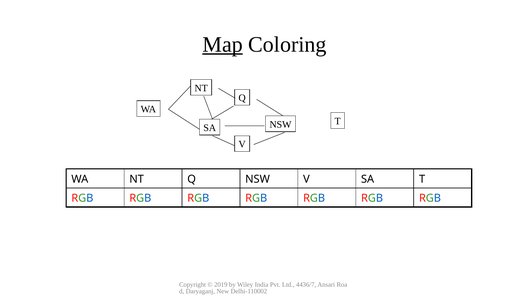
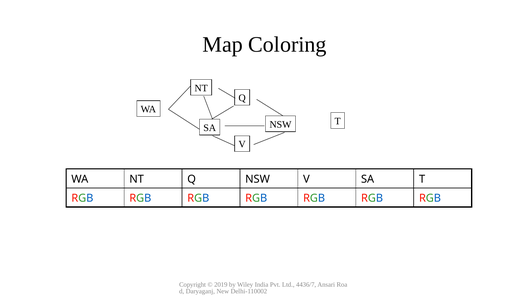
Map underline: present -> none
